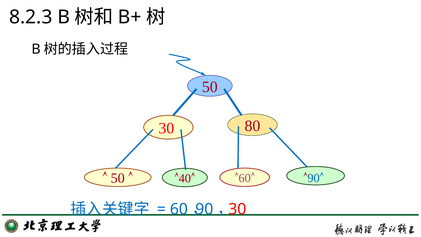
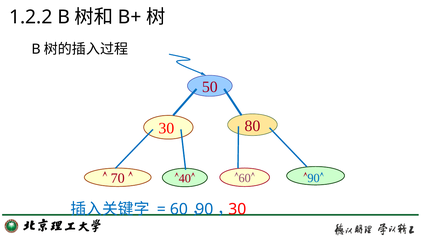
8.2.3: 8.2.3 -> 1.2.2
50 at (118, 178): 50 -> 70
